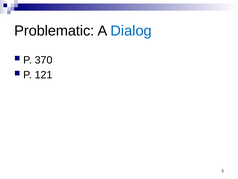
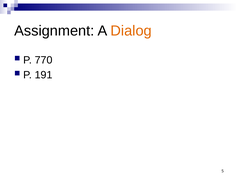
Problematic: Problematic -> Assignment
Dialog colour: blue -> orange
370: 370 -> 770
121: 121 -> 191
